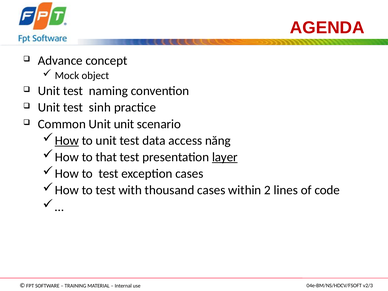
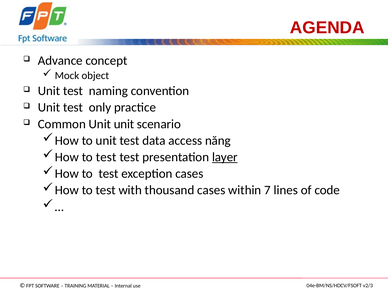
sinh: sinh -> only
How at (67, 141) underline: present -> none
that at (106, 157): that -> test
2: 2 -> 7
